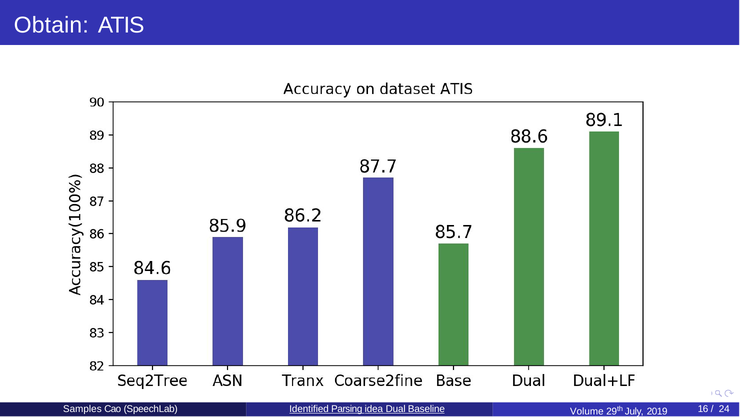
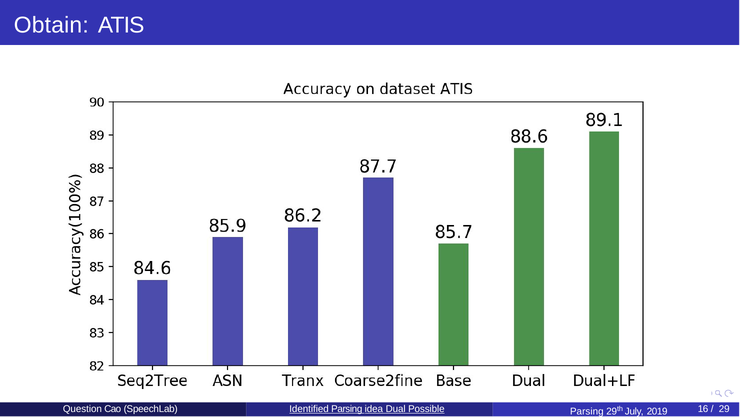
Samples: Samples -> Question
Baseline: Baseline -> Possible
24: 24 -> 29
Volume at (587, 411): Volume -> Parsing
